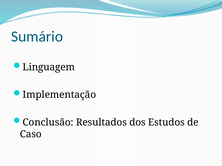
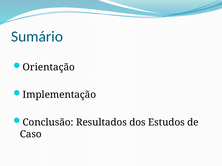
Linguagem: Linguagem -> Orientação
